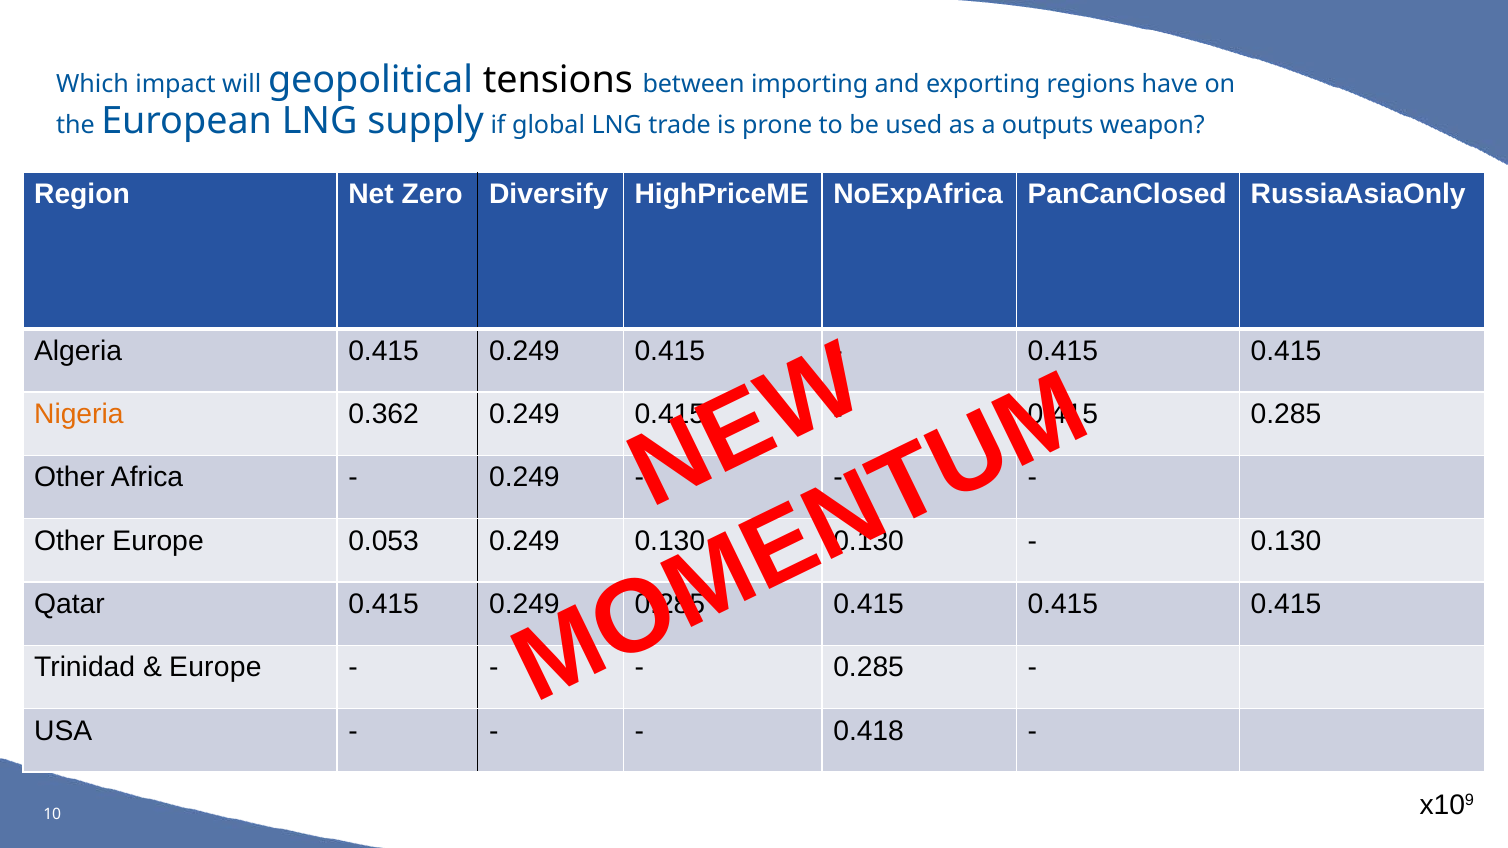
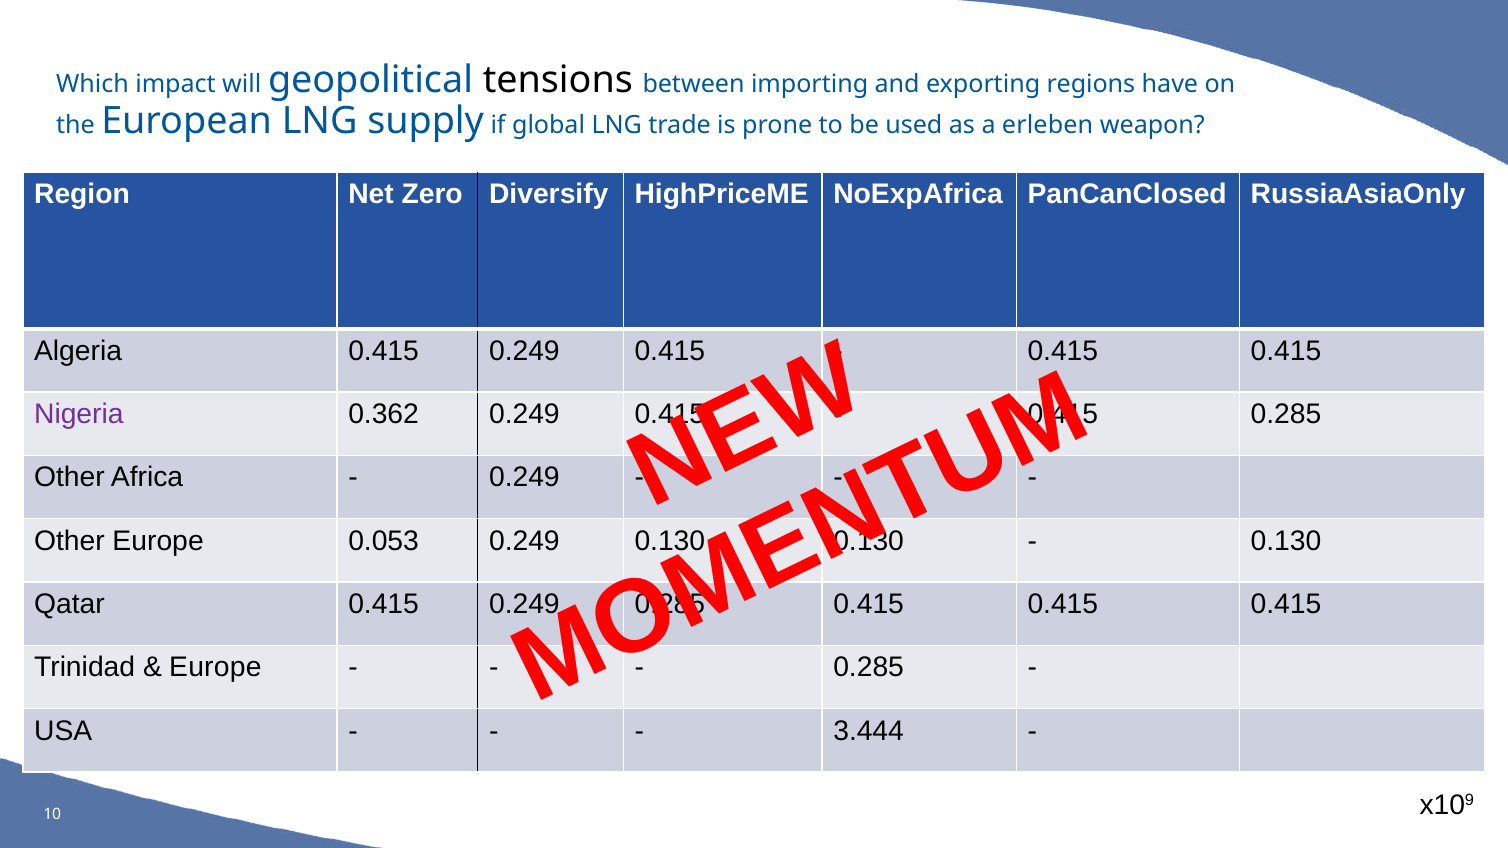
outputs: outputs -> erleben
Nigeria colour: orange -> purple
0.418: 0.418 -> 3.444
